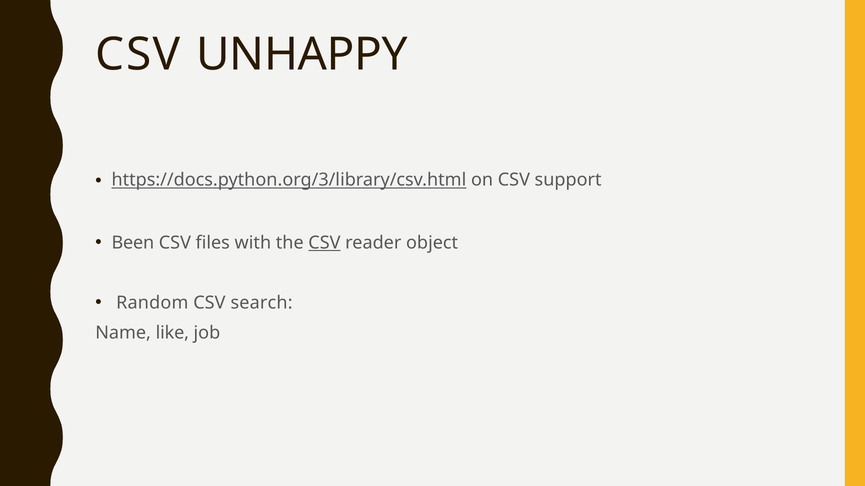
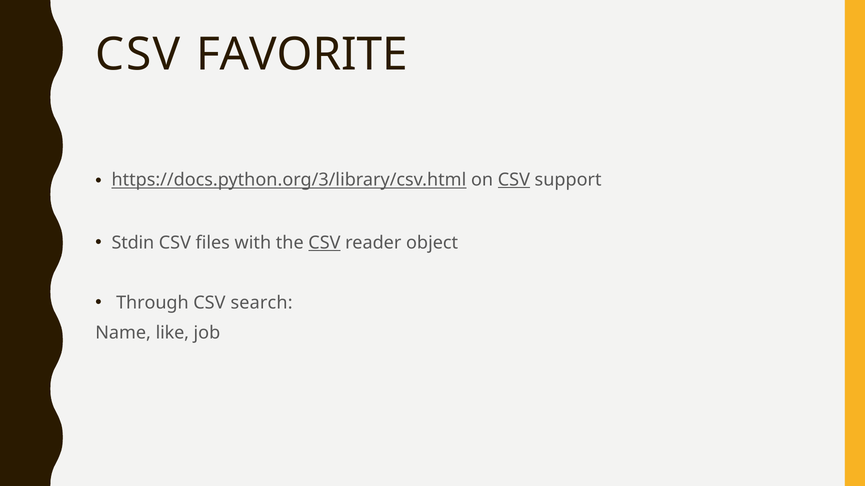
UNHAPPY: UNHAPPY -> FAVORITE
CSV at (514, 180) underline: none -> present
Been: Been -> Stdin
Random: Random -> Through
